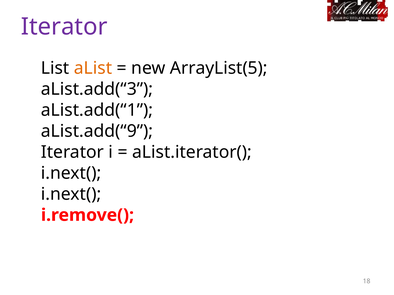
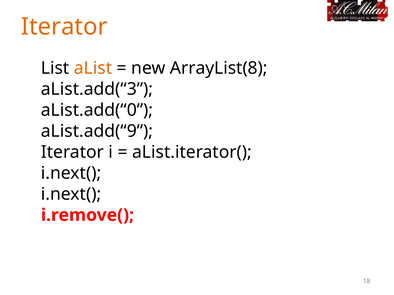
Iterator at (64, 27) colour: purple -> orange
ArrayList(5: ArrayList(5 -> ArrayList(8
aList.add(“1: aList.add(“1 -> aList.add(“0
